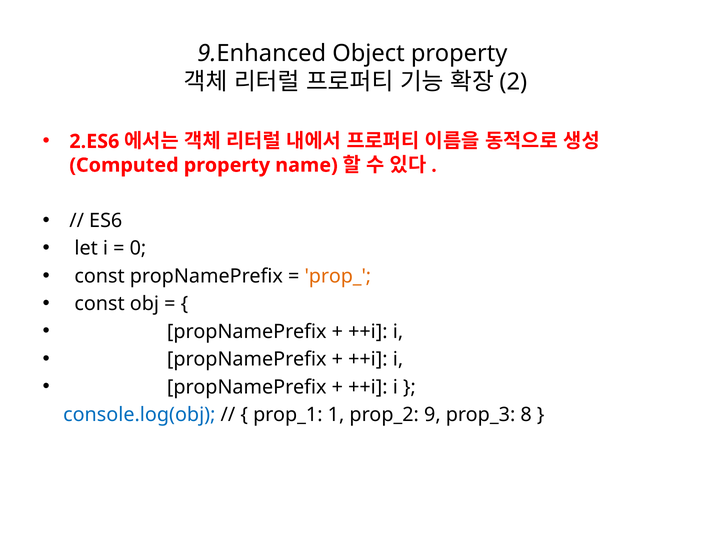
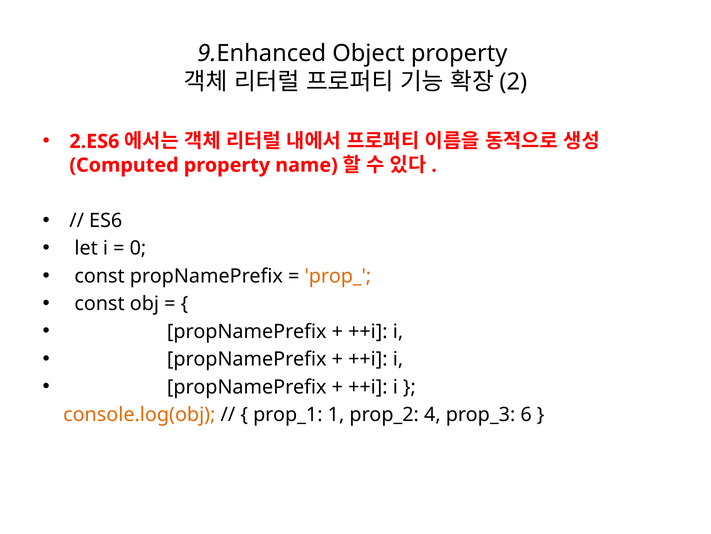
console.log(obj colour: blue -> orange
9: 9 -> 4
8: 8 -> 6
